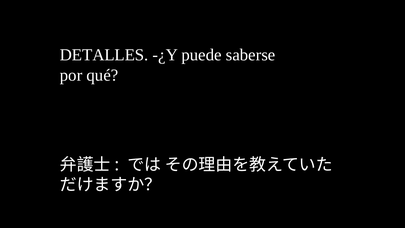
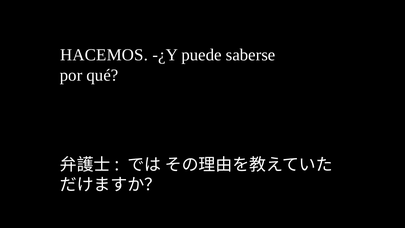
DETALLES: DETALLES -> HACEMOS
